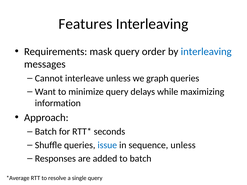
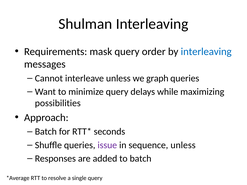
Features: Features -> Shulman
information: information -> possibilities
issue colour: blue -> purple
